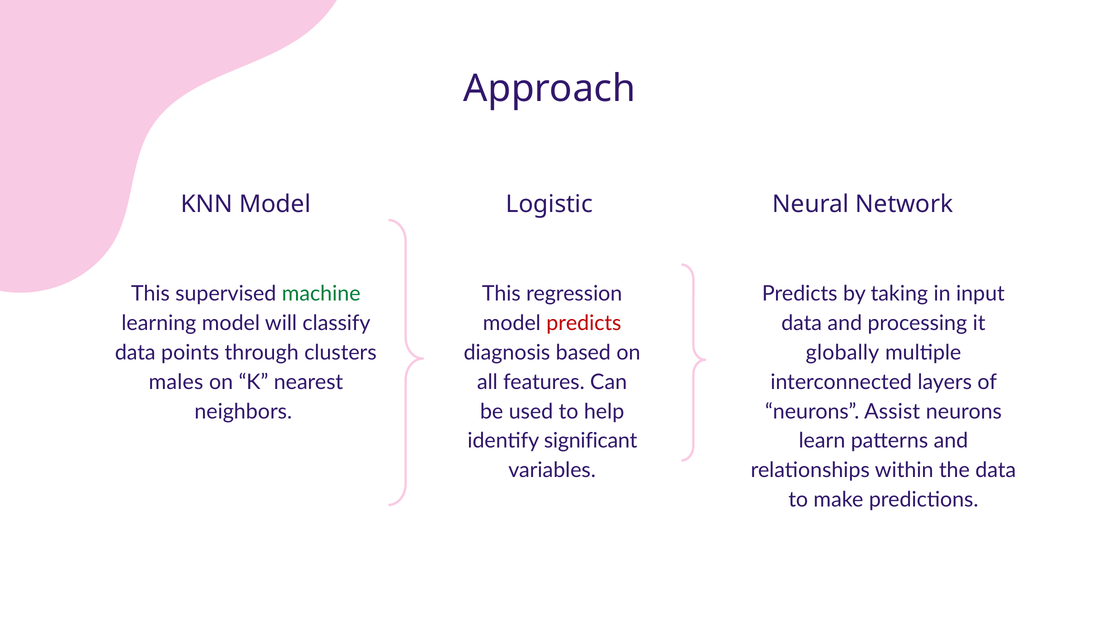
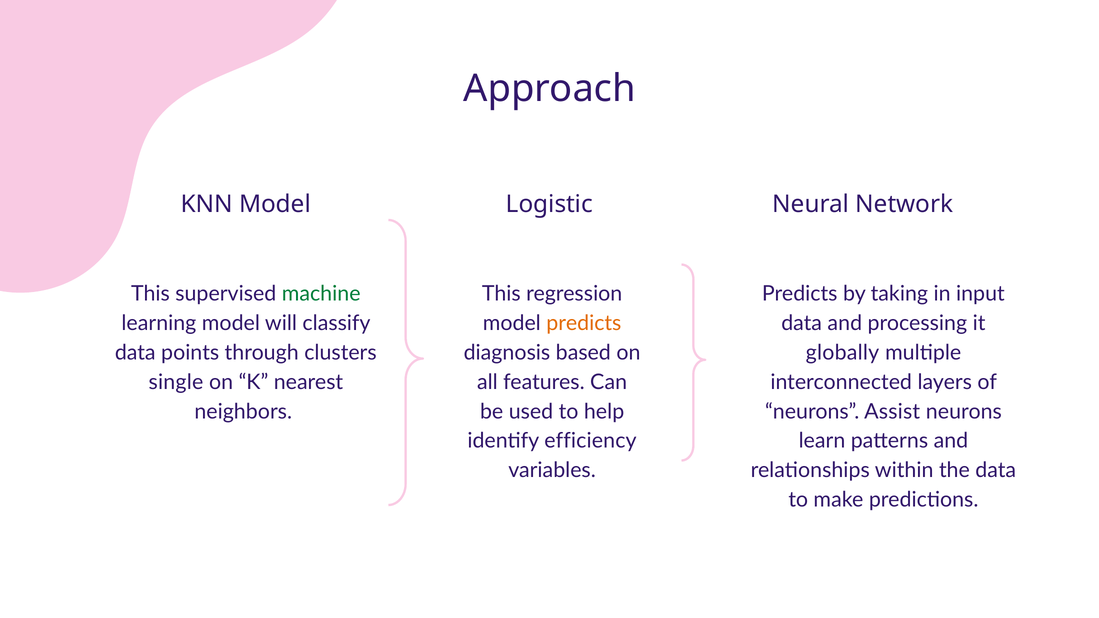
predicts at (584, 323) colour: red -> orange
males: males -> single
significant: significant -> efficiency
